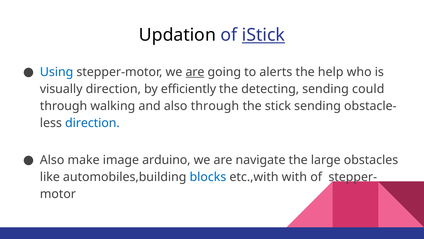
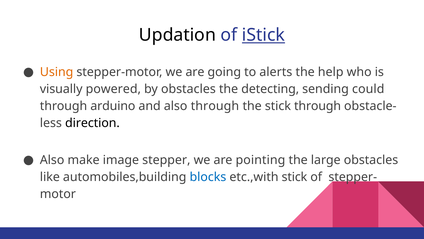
Using colour: blue -> orange
are at (195, 72) underline: present -> none
visually direction: direction -> powered
by efficiently: efficiently -> obstacles
walking: walking -> arduino
stick sending: sending -> through
direction at (92, 123) colour: blue -> black
arduino: arduino -> stepper
navigate: navigate -> pointing
etc.,with with: with -> stick
